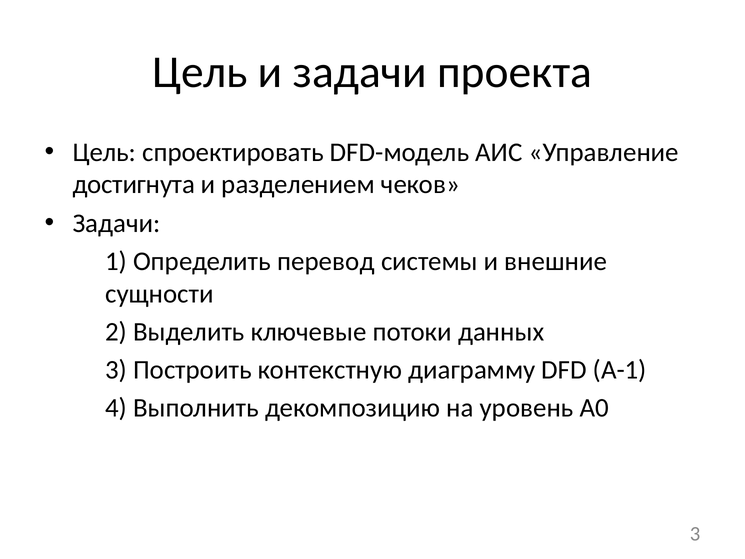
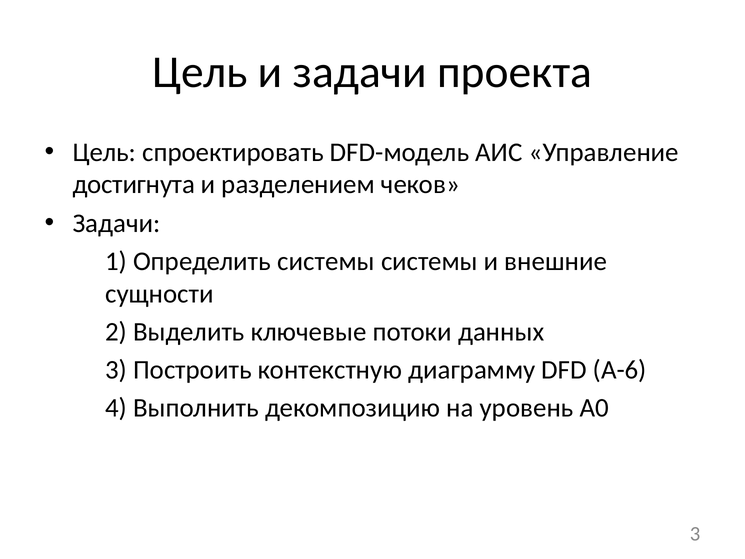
Определить перевод: перевод -> системы
A-1: A-1 -> A-6
